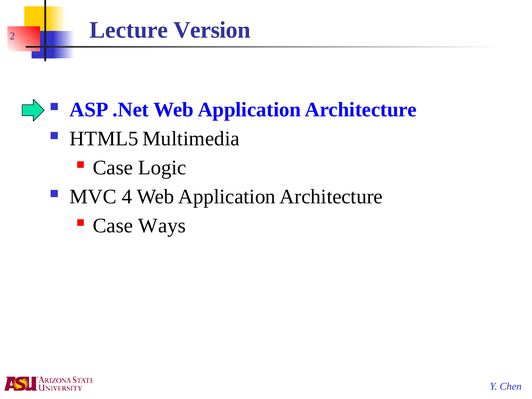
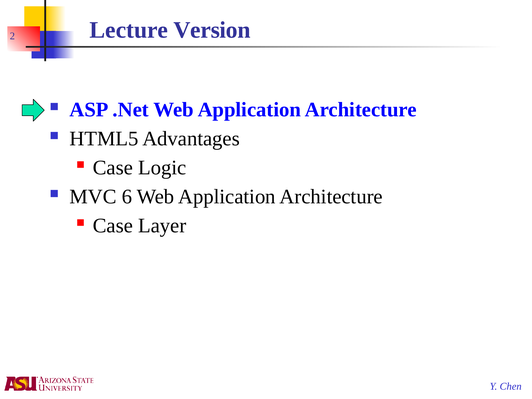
Multimedia: Multimedia -> Advantages
4: 4 -> 6
Ways: Ways -> Layer
